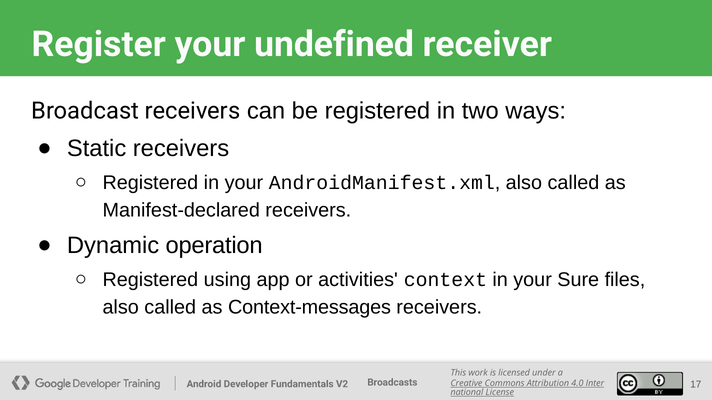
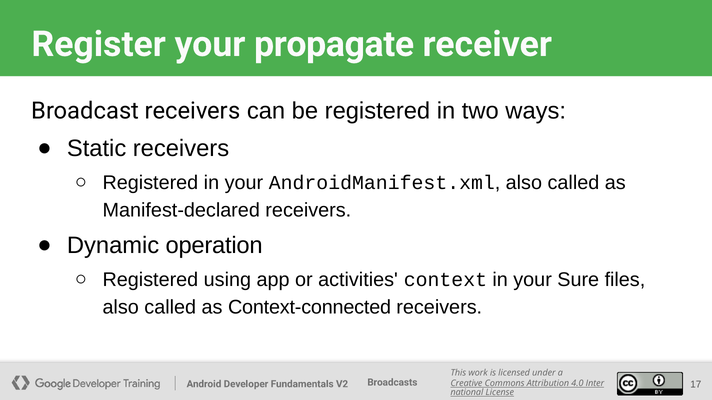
undefined: undefined -> propagate
Context-messages: Context-messages -> Context-connected
